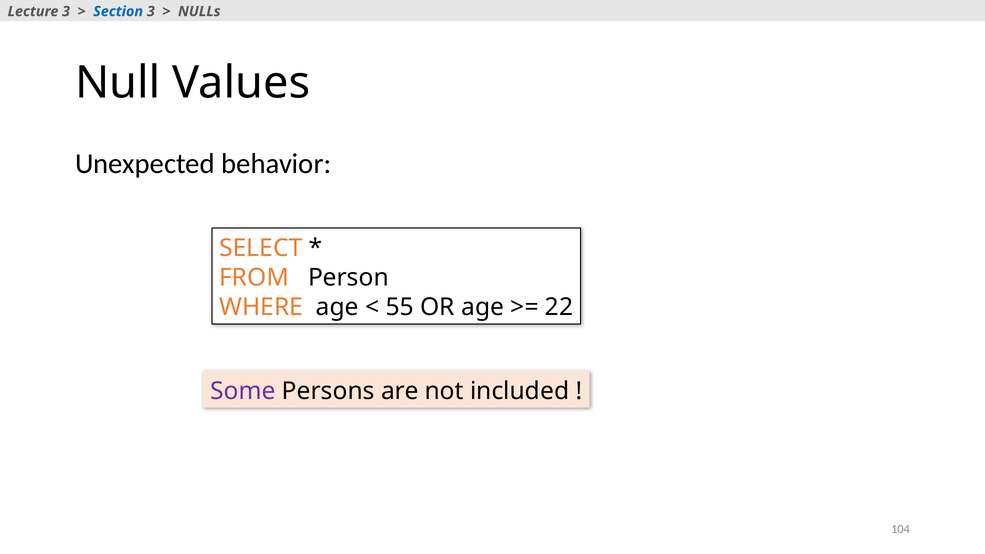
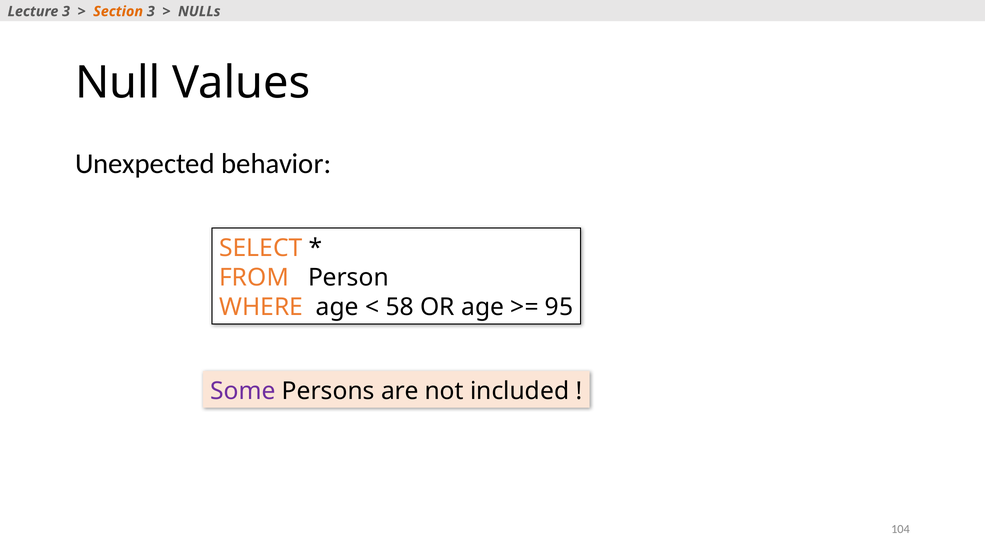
Section colour: blue -> orange
55: 55 -> 58
22: 22 -> 95
